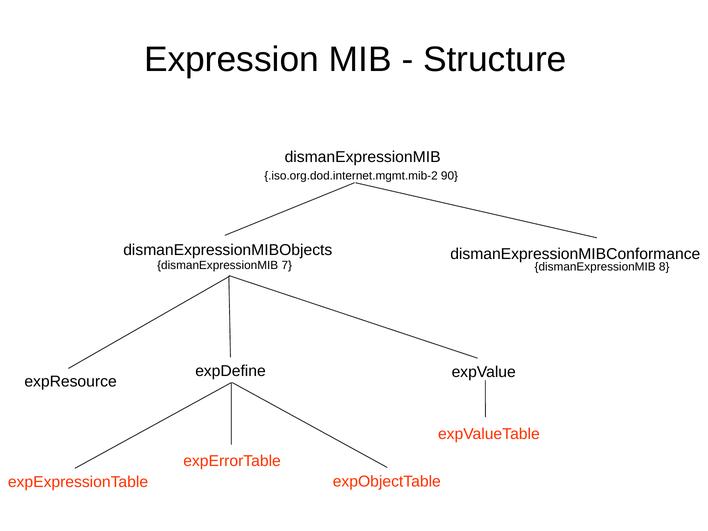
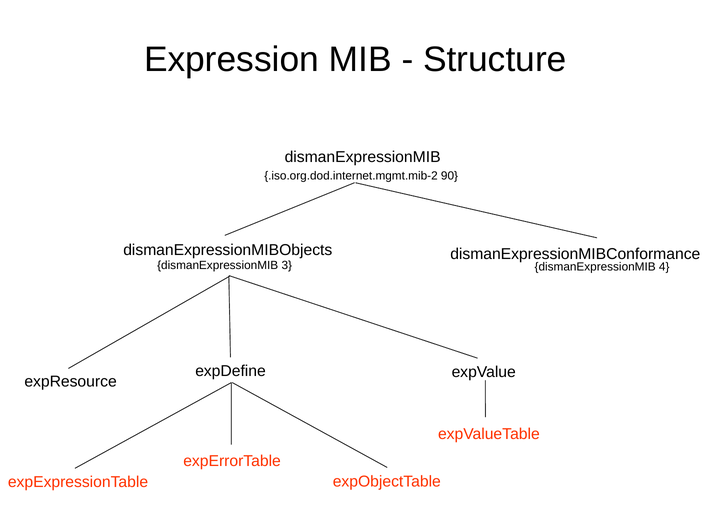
7: 7 -> 3
8: 8 -> 4
